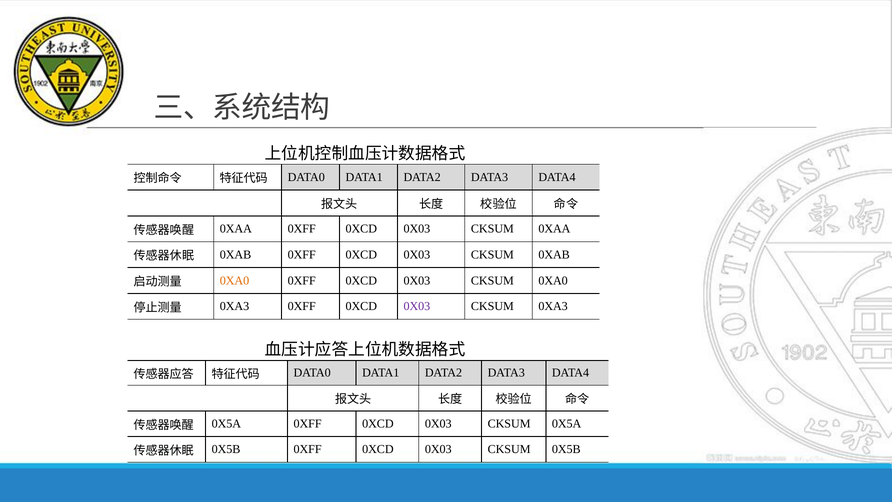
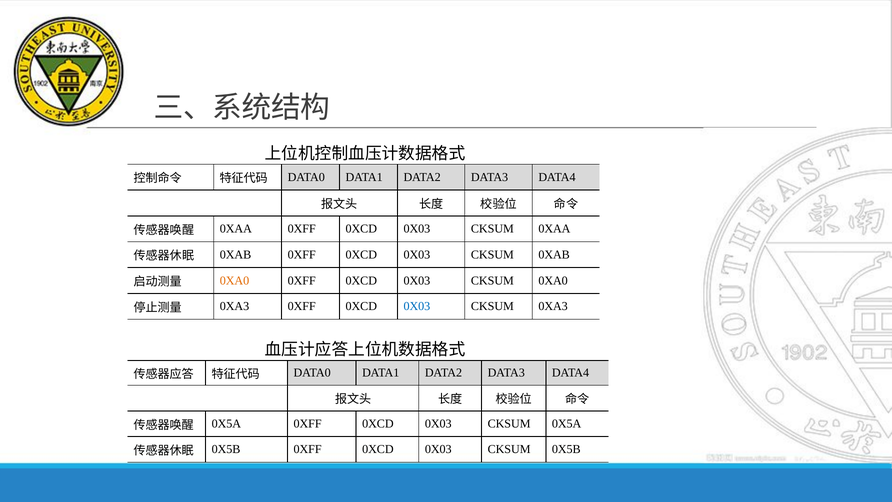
0X03 at (417, 306) colour: purple -> blue
